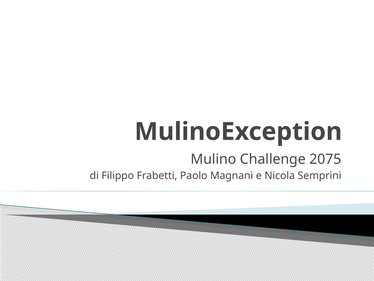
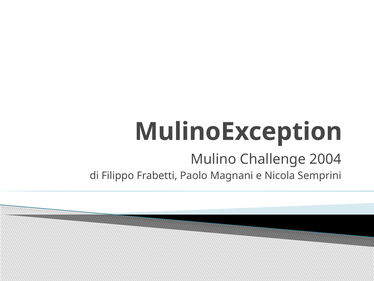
2075: 2075 -> 2004
